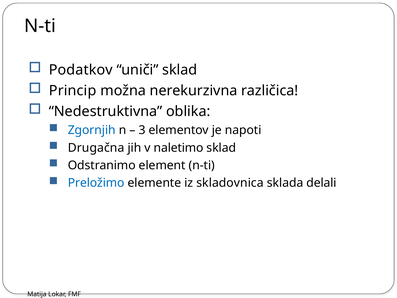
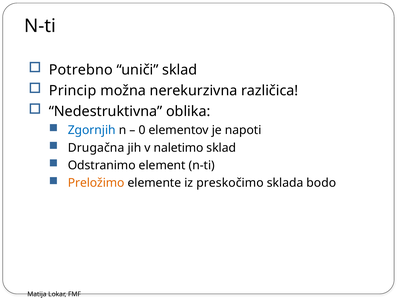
Podatkov: Podatkov -> Potrebno
3: 3 -> 0
Preložimo colour: blue -> orange
skladovnica: skladovnica -> preskočimo
delali: delali -> bodo
